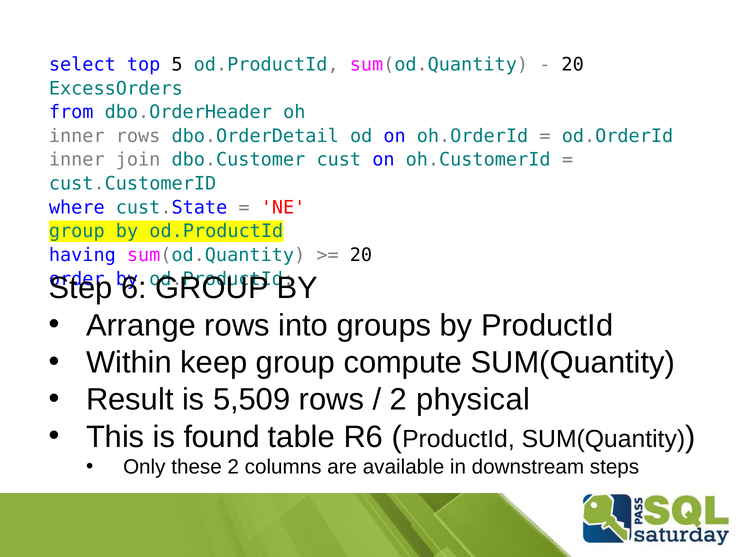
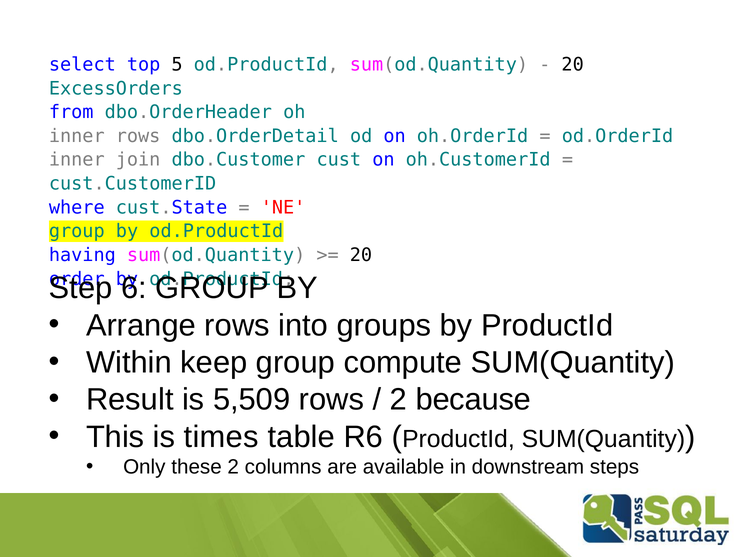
physical: physical -> because
found: found -> times
